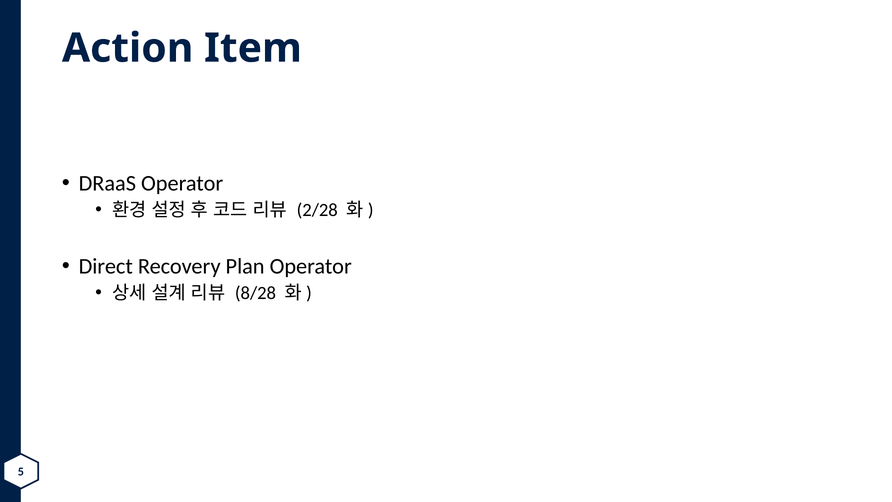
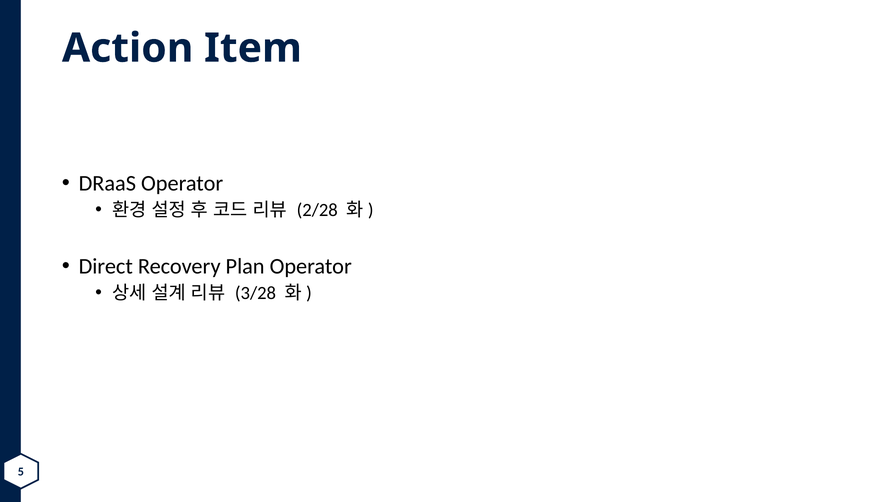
8/28: 8/28 -> 3/28
